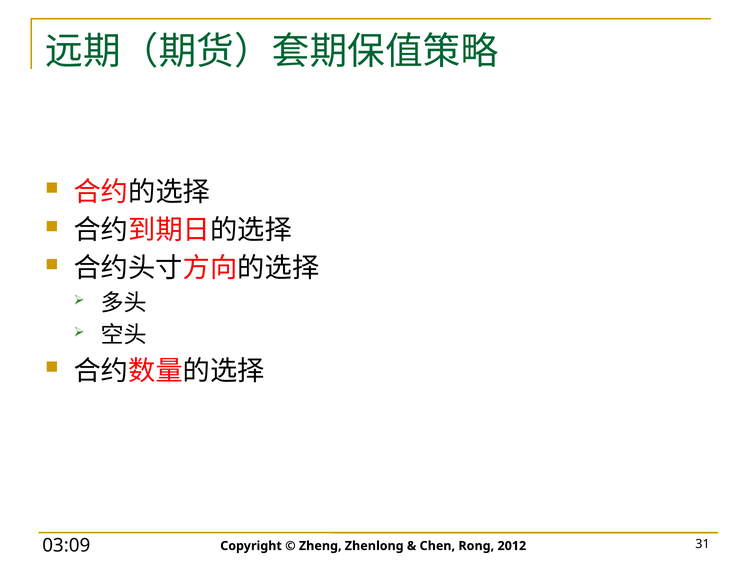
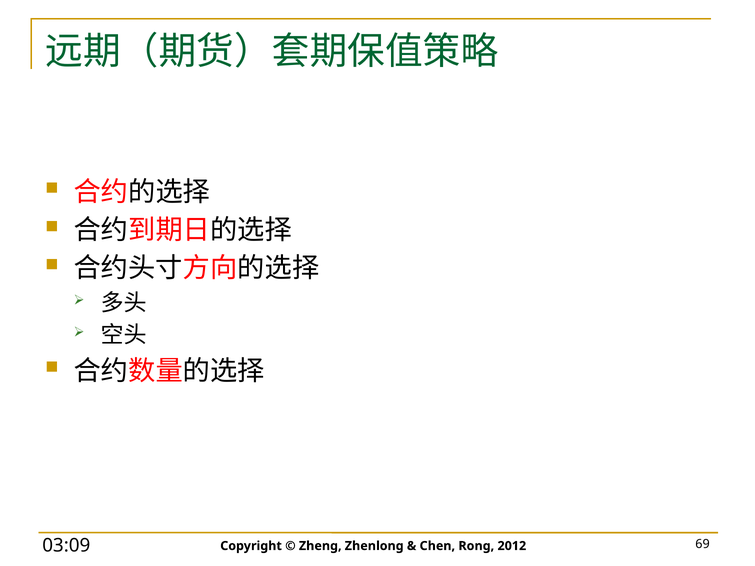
31: 31 -> 69
